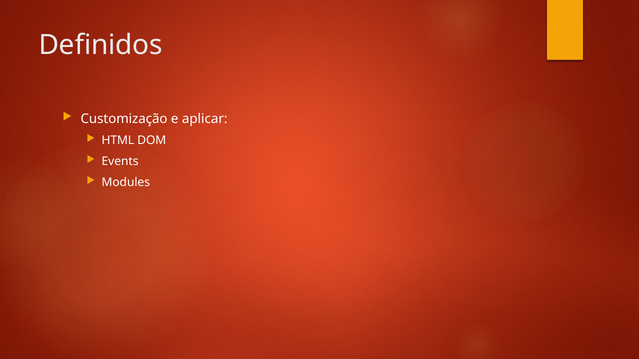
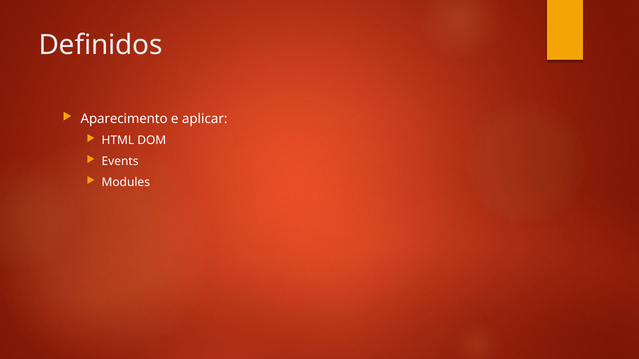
Customização: Customização -> Aparecimento
